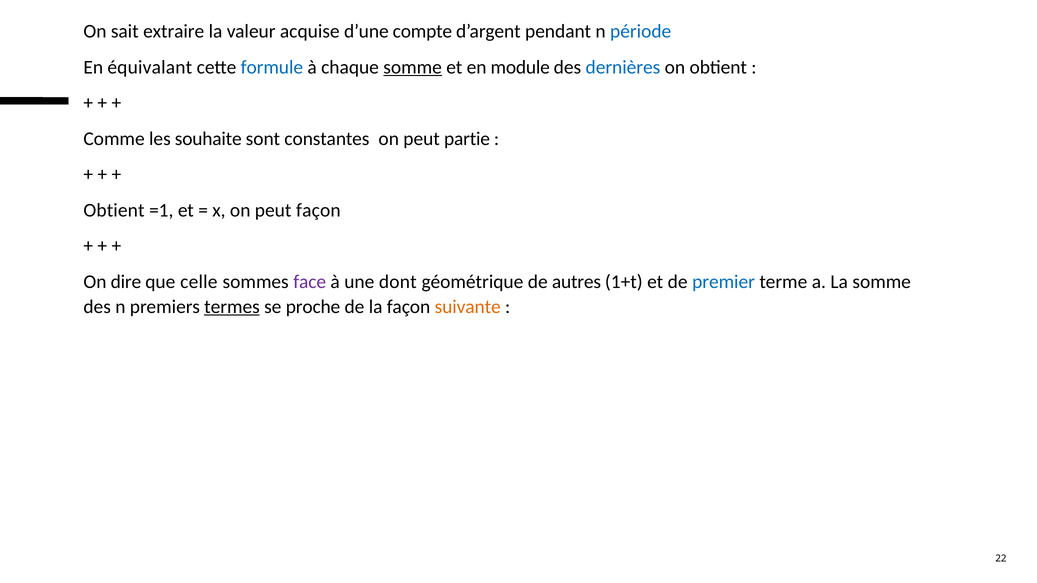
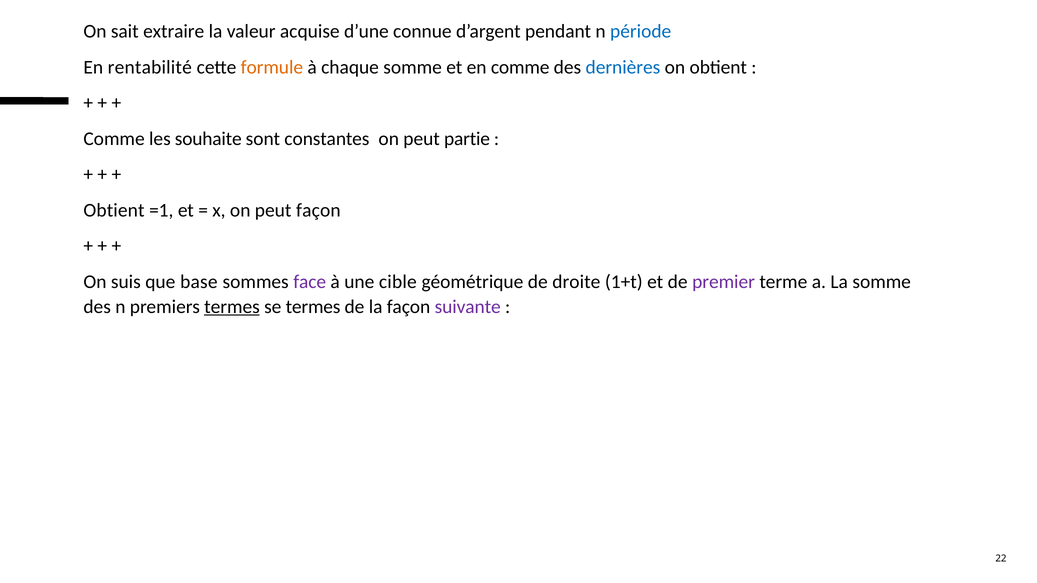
compte: compte -> connue
équivalant: équivalant -> rentabilité
formule colour: blue -> orange
somme at (413, 67) underline: present -> none
en module: module -> comme
dire: dire -> suis
celle: celle -> base
dont: dont -> cible
autres: autres -> droite
premier colour: blue -> purple
se proche: proche -> termes
suivante colour: orange -> purple
